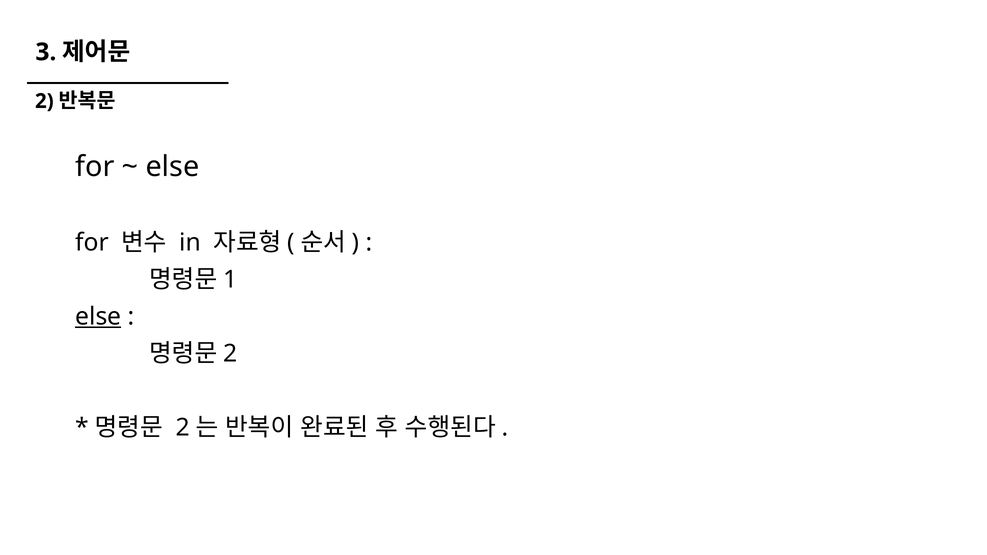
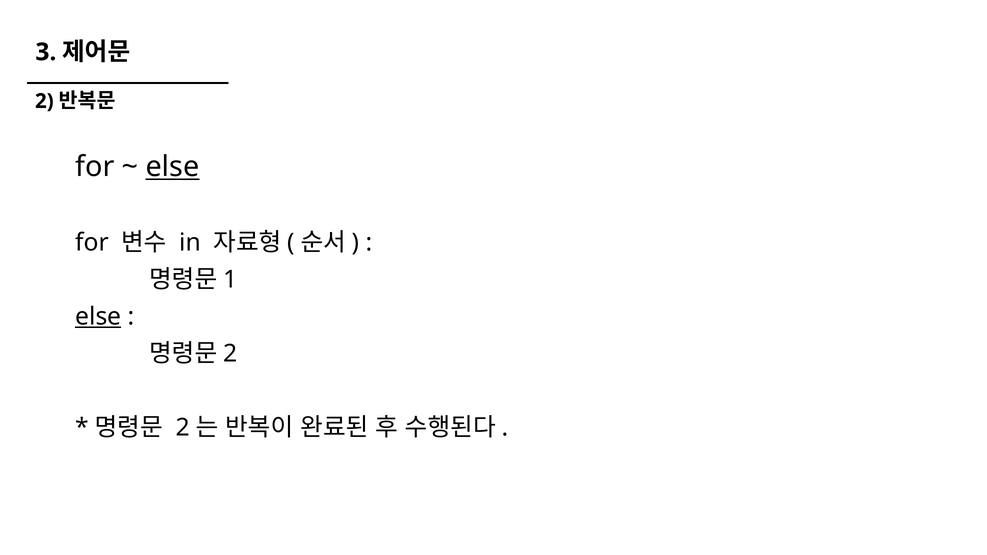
else at (172, 167) underline: none -> present
